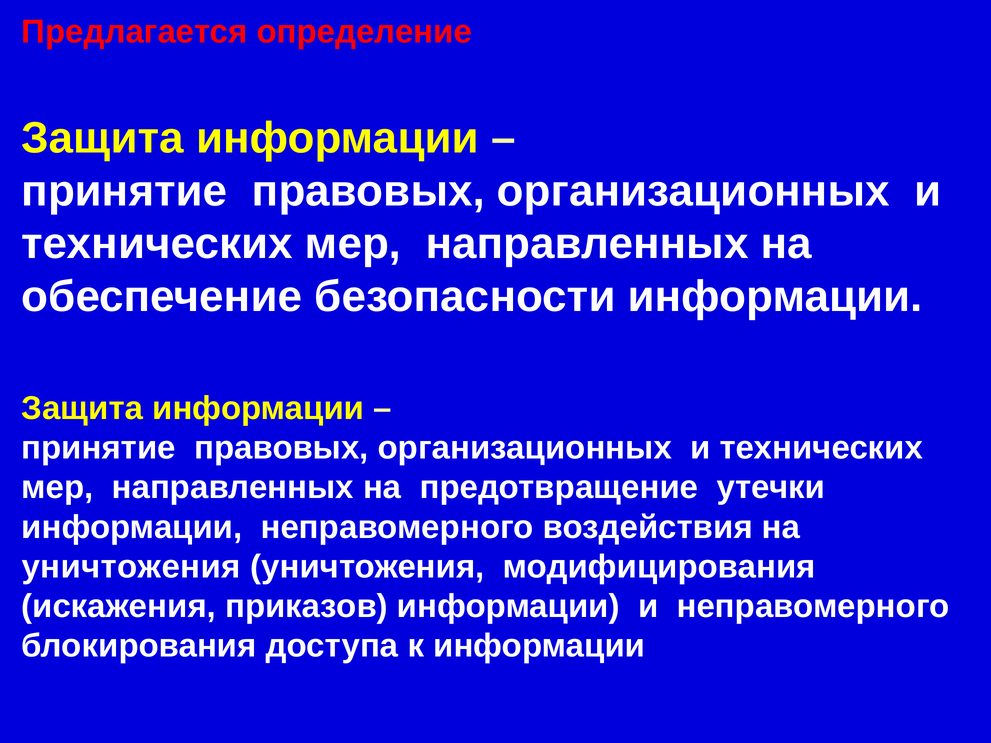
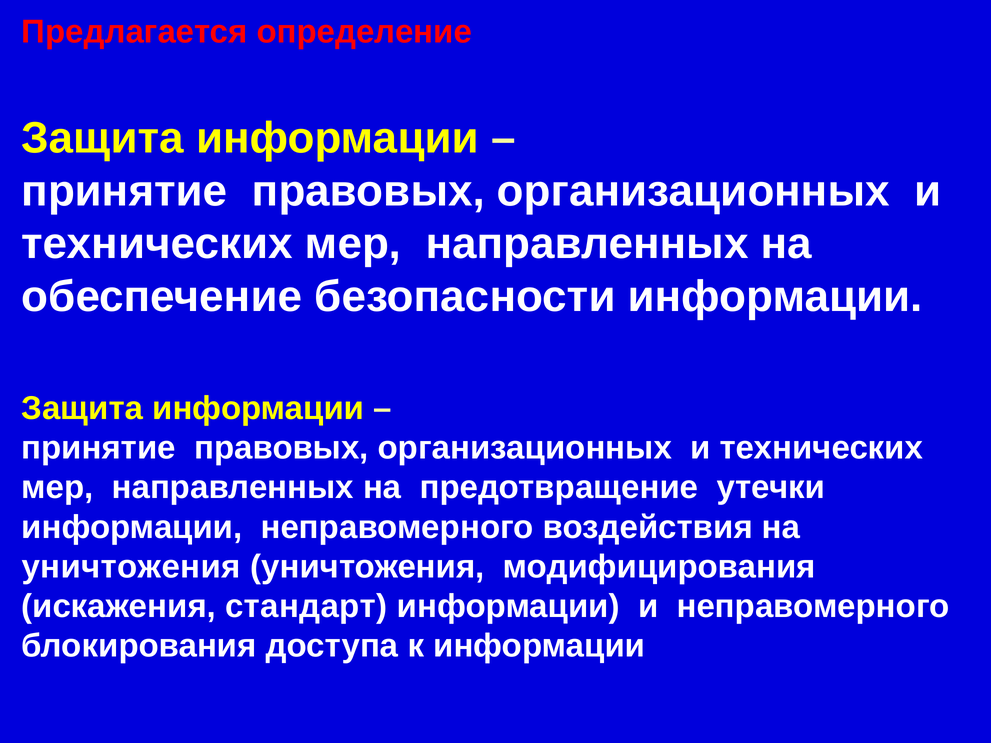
приказов: приказов -> стандарт
